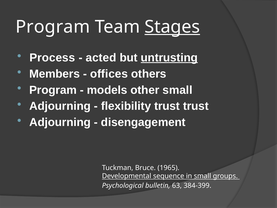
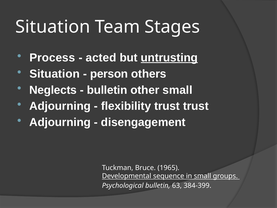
Program at (53, 27): Program -> Situation
Stages underline: present -> none
Members at (55, 74): Members -> Situation
offices: offices -> person
Program at (53, 90): Program -> Neglects
models at (107, 90): models -> bulletin
